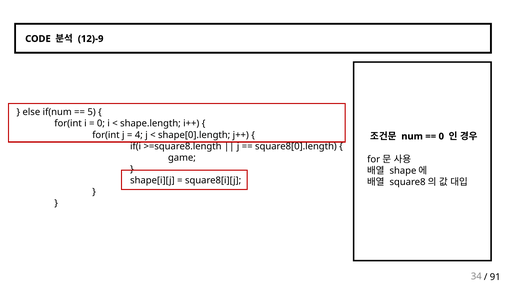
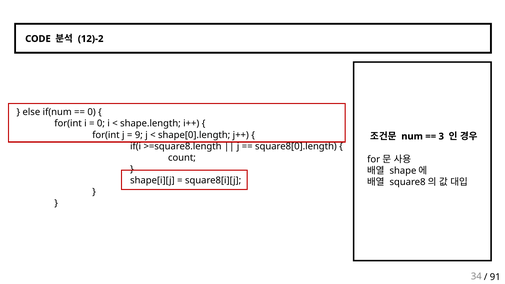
12)-9: 12)-9 -> 12)-2
5 at (92, 112): 5 -> 0
4: 4 -> 9
0 at (441, 136): 0 -> 3
game: game -> count
